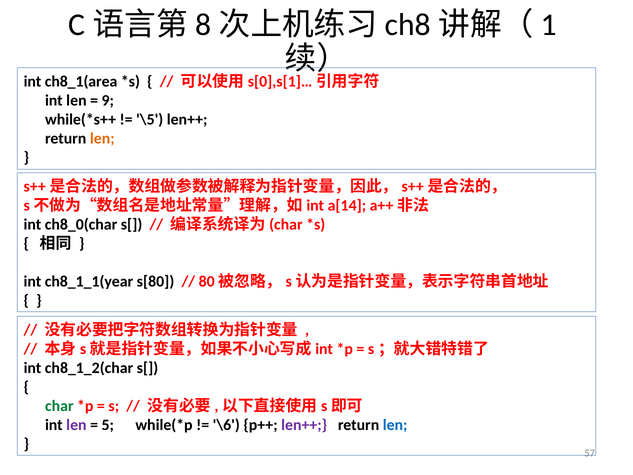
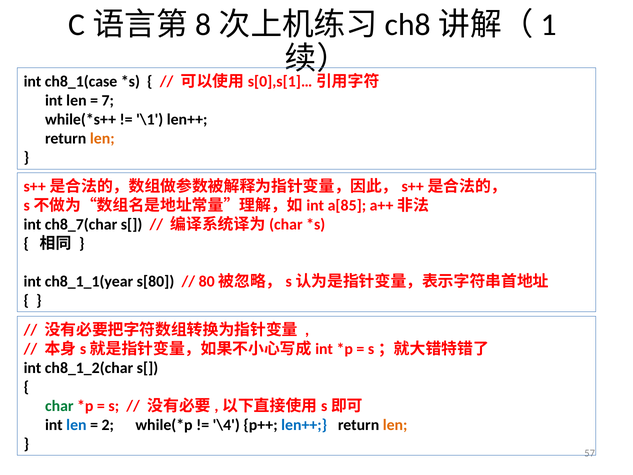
ch8_1(area: ch8_1(area -> ch8_1(case
9: 9 -> 7
\5: \5 -> \1
a[14: a[14 -> a[85
ch8_0(char: ch8_0(char -> ch8_7(char
len at (76, 425) colour: purple -> blue
5: 5 -> 2
\6: \6 -> \4
len++ at (304, 425) colour: purple -> blue
len at (395, 425) colour: blue -> orange
